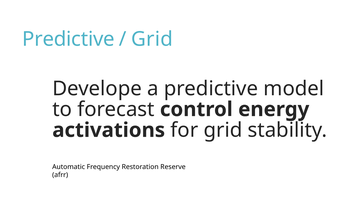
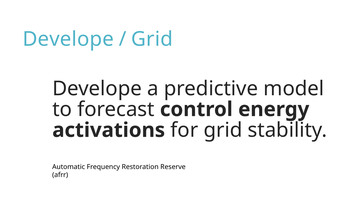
Predictive at (68, 39): Predictive -> Develope
